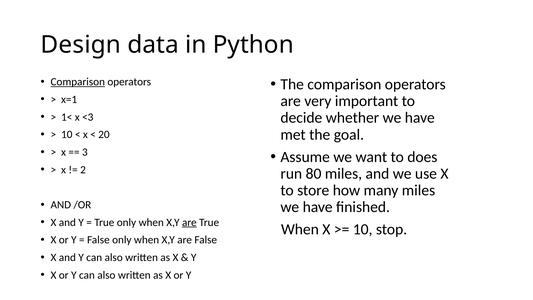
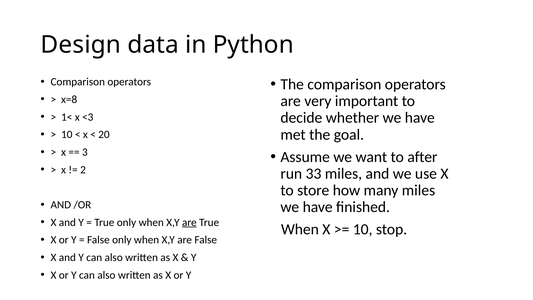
Comparison at (78, 82) underline: present -> none
x=1: x=1 -> x=8
does: does -> after
80: 80 -> 33
